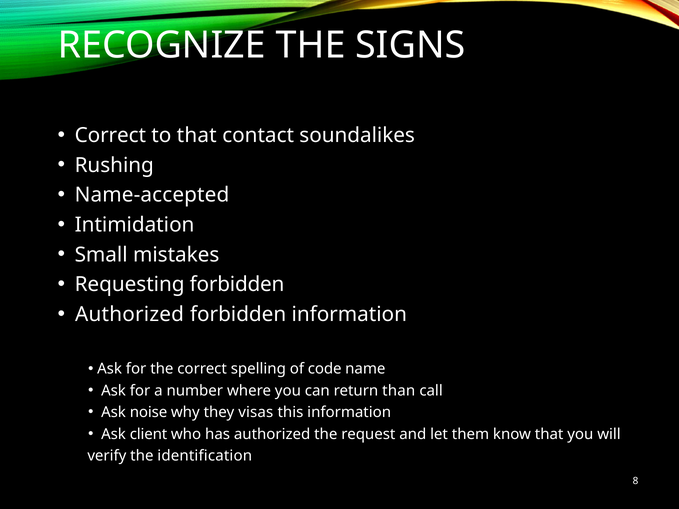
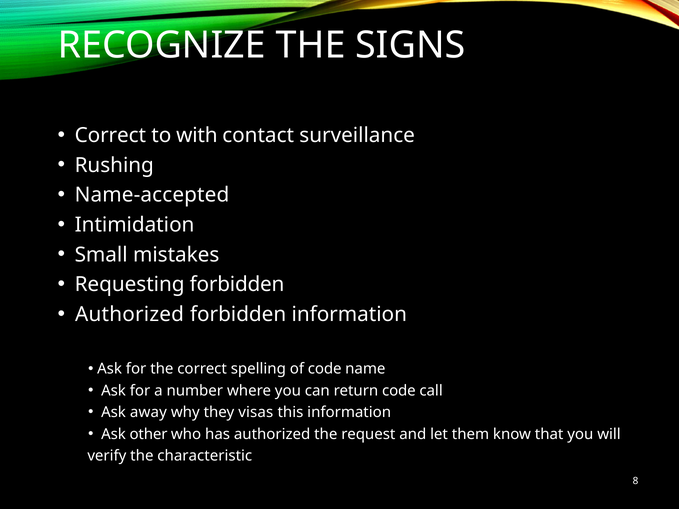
to that: that -> with
soundalikes: soundalikes -> surveillance
return than: than -> code
noise: noise -> away
client: client -> other
identification: identification -> characteristic
